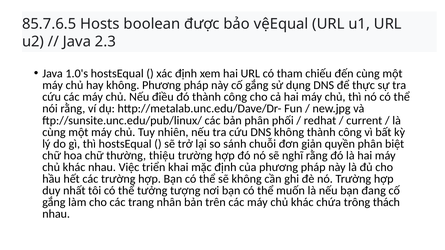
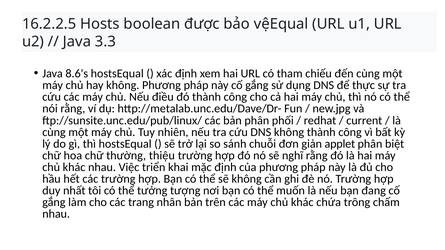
85.7.6.5: 85.7.6.5 -> 16.2.2.5
2.3: 2.3 -> 3.3
1.0's: 1.0's -> 8.6's
quyền: quyền -> applet
thách: thách -> chấm
